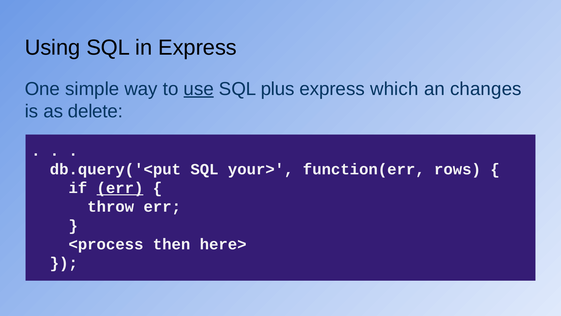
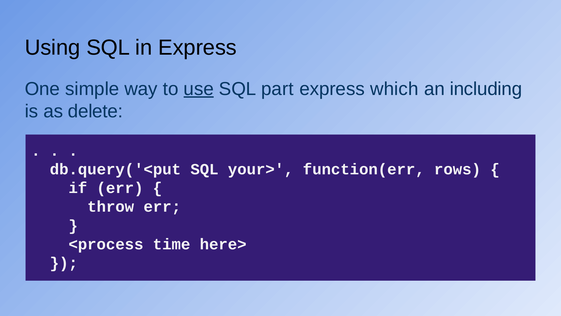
plus: plus -> part
changes: changes -> including
err at (120, 188) underline: present -> none
then: then -> time
